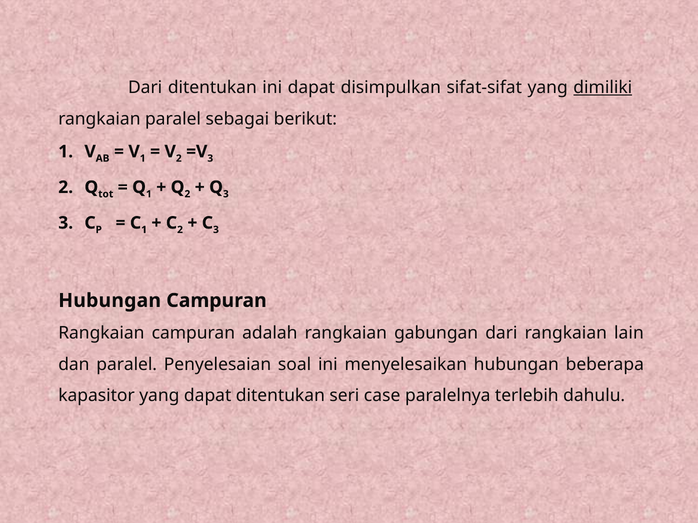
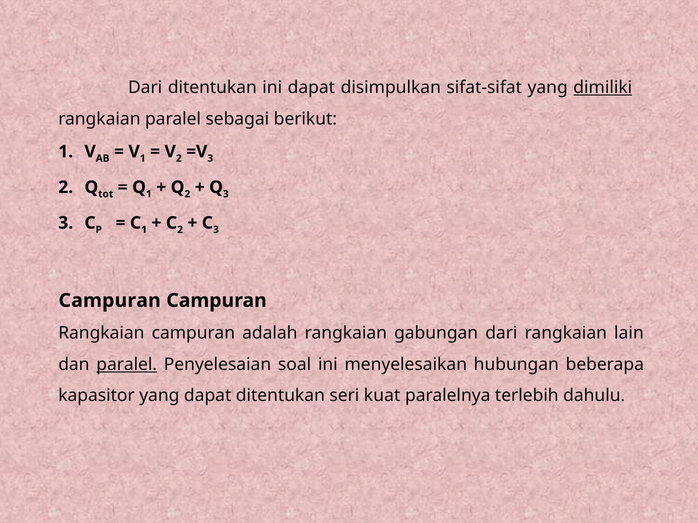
Hubungan at (110, 301): Hubungan -> Campuran
paralel at (127, 365) underline: none -> present
case: case -> kuat
